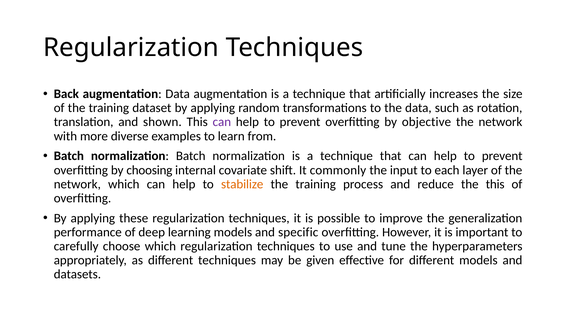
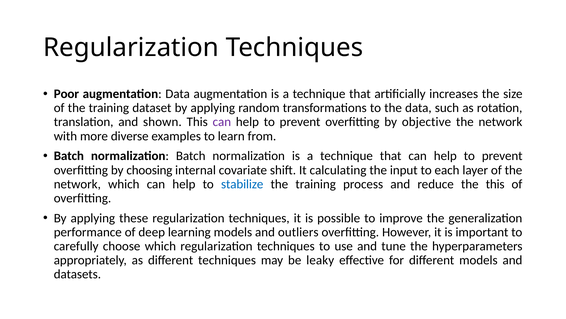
Back: Back -> Poor
commonly: commonly -> calculating
stabilize colour: orange -> blue
specific: specific -> outliers
given: given -> leaky
